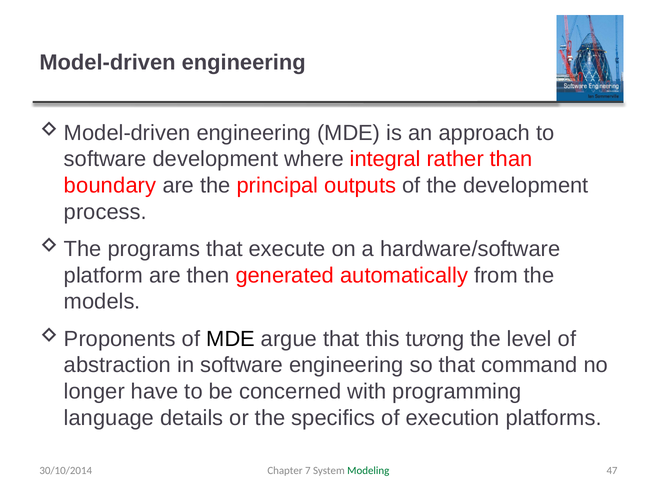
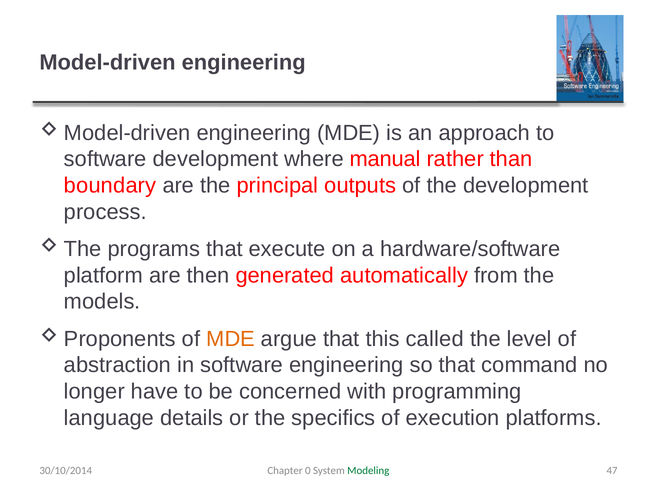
integral: integral -> manual
MDE at (231, 339) colour: black -> orange
tương: tương -> called
7: 7 -> 0
